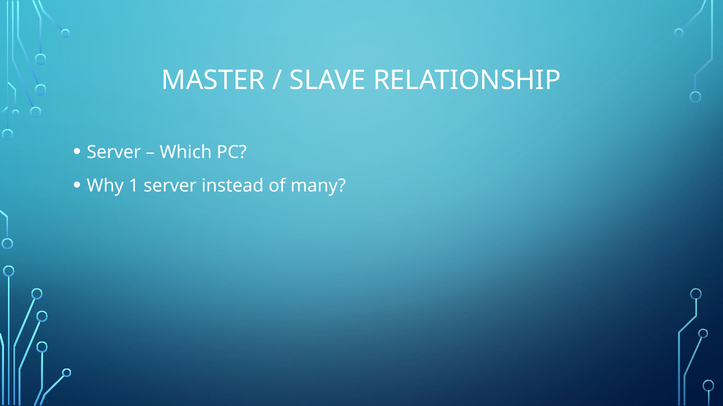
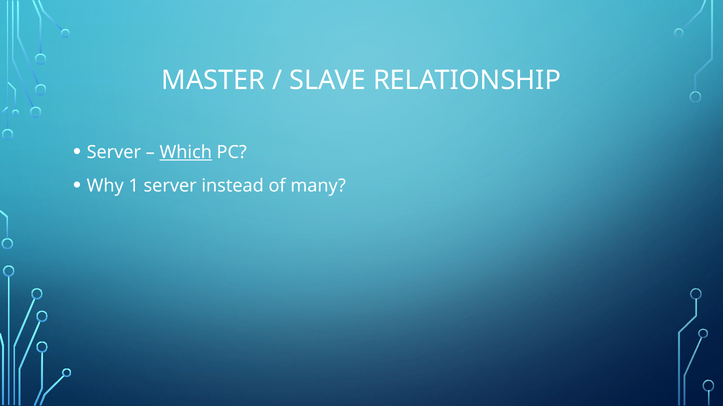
Which underline: none -> present
